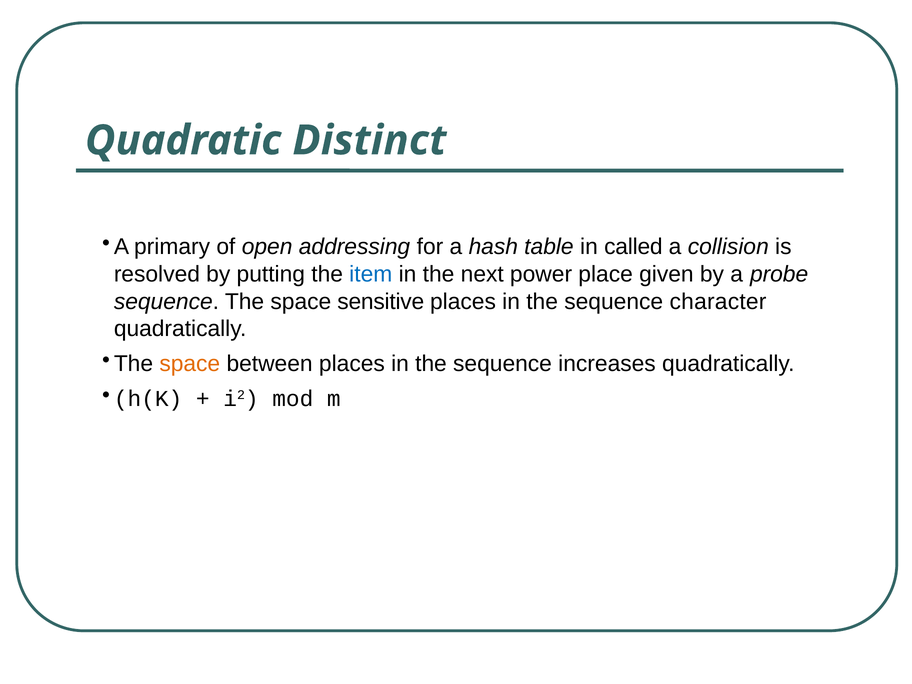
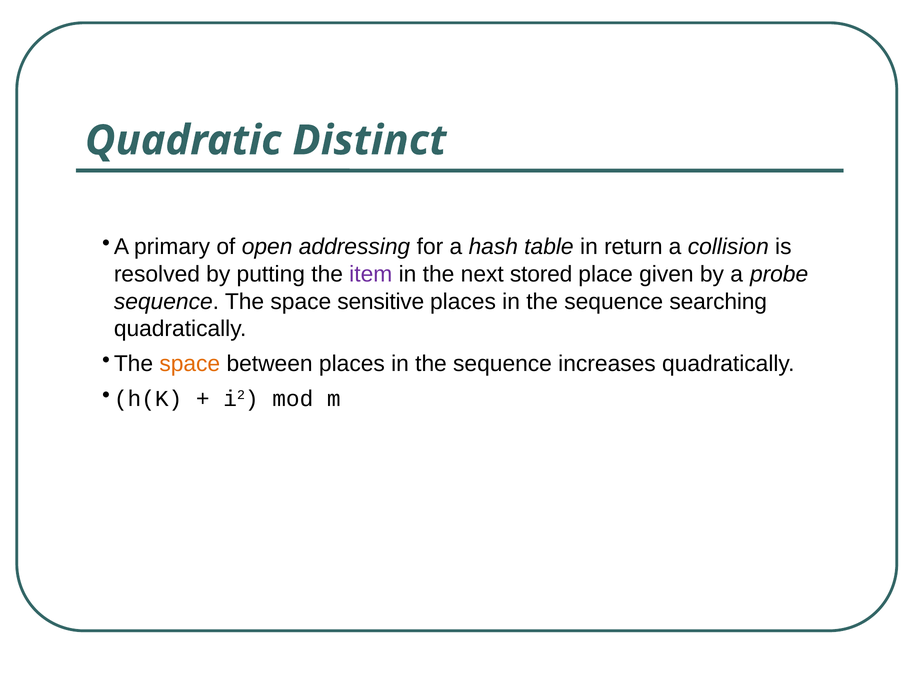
called: called -> return
item colour: blue -> purple
power: power -> stored
character: character -> searching
